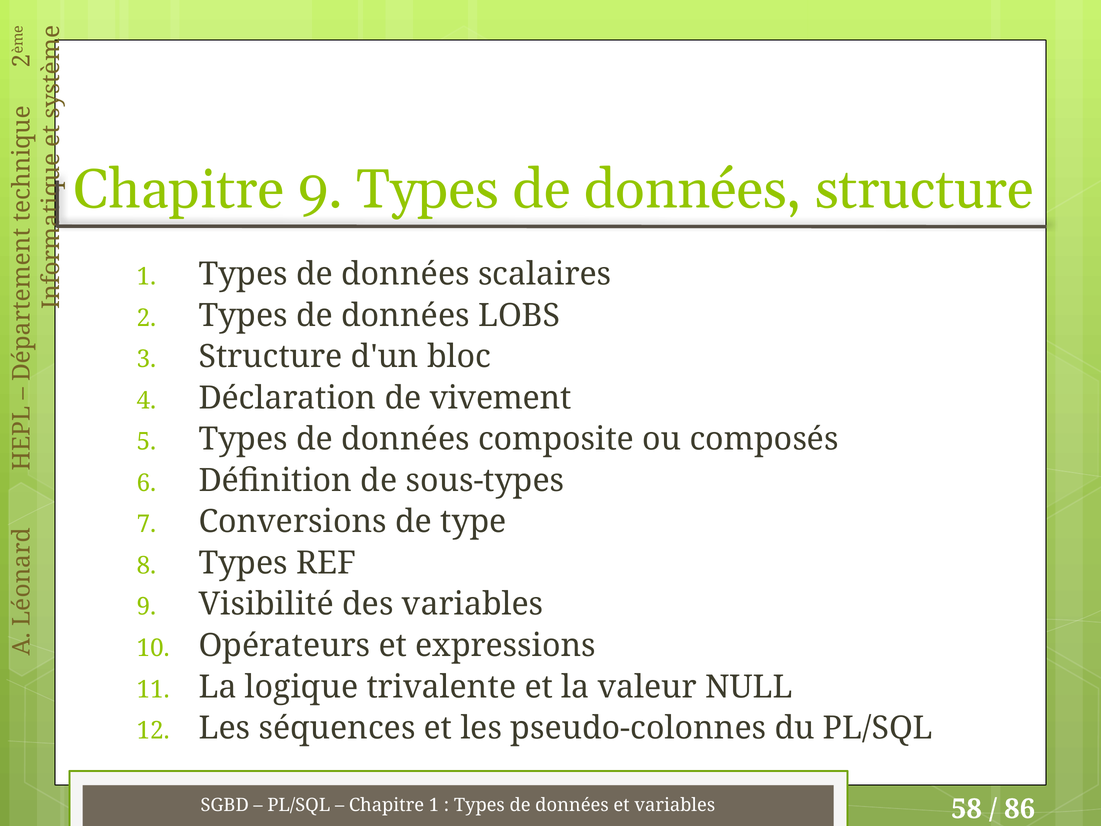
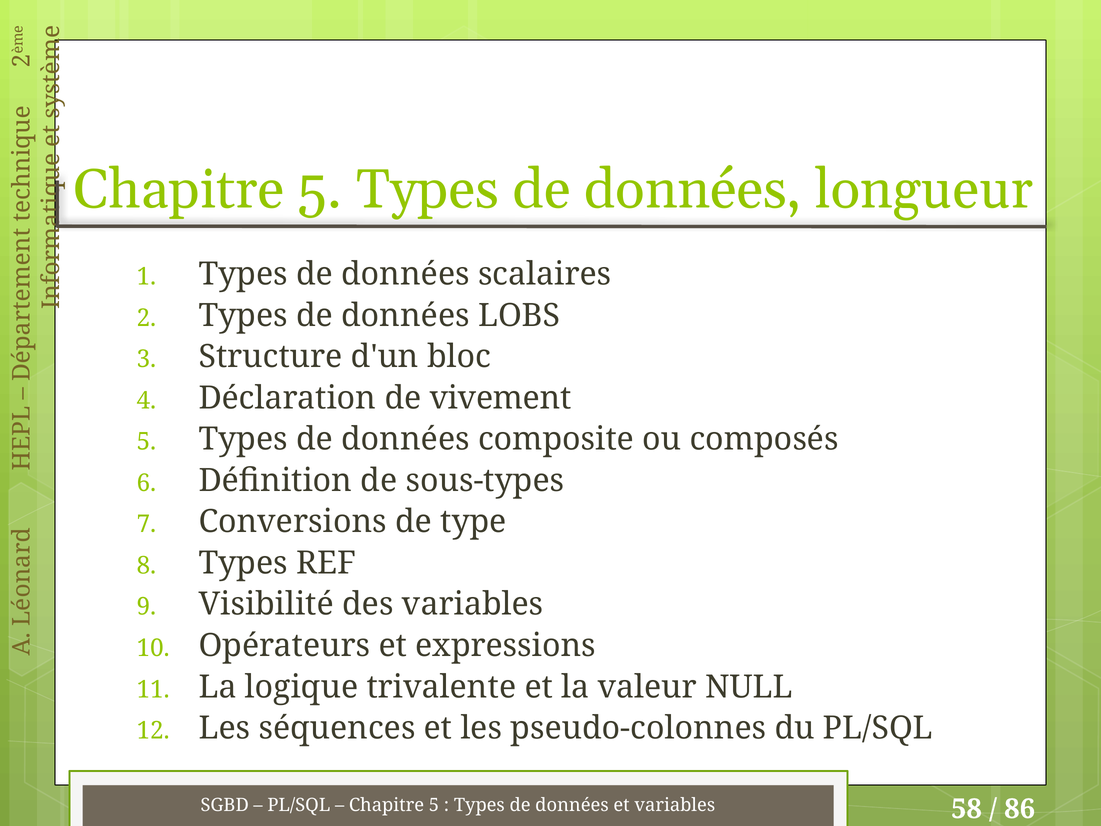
9 at (320, 190): 9 -> 5
données structure: structure -> longueur
1 at (434, 805): 1 -> 5
